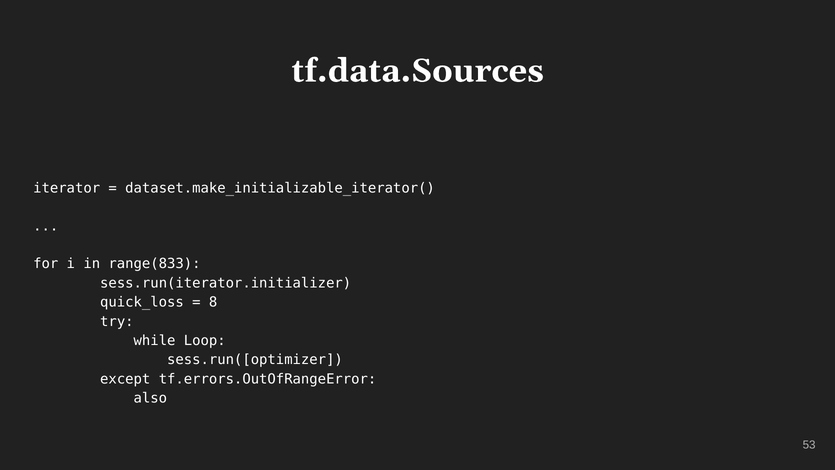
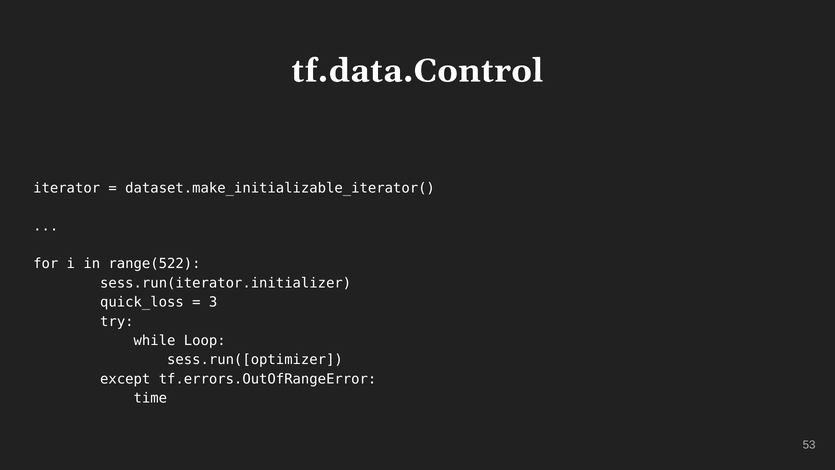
tf.data.Sources: tf.data.Sources -> tf.data.Control
range(833: range(833 -> range(522
8: 8 -> 3
also: also -> time
